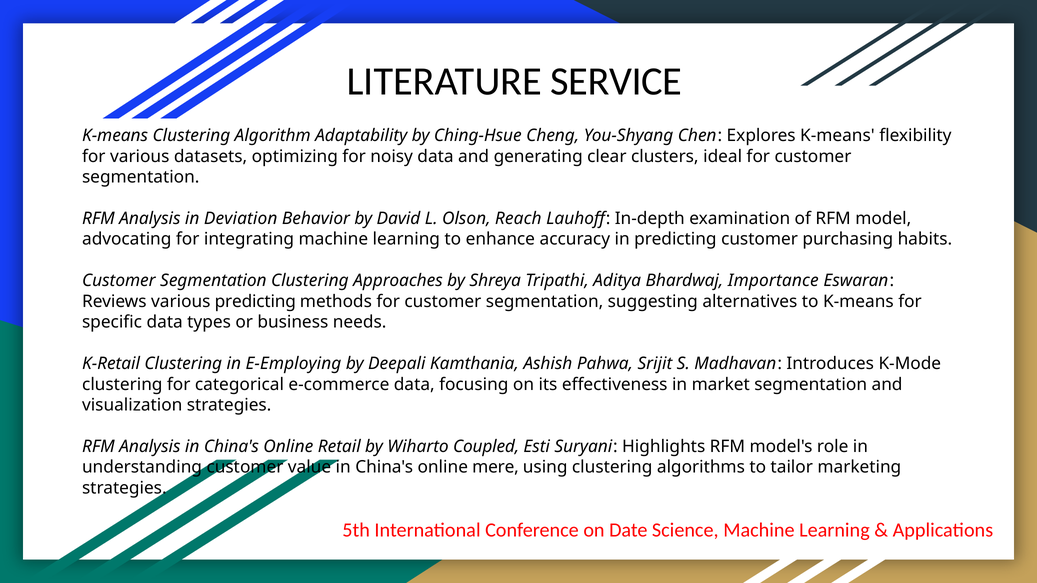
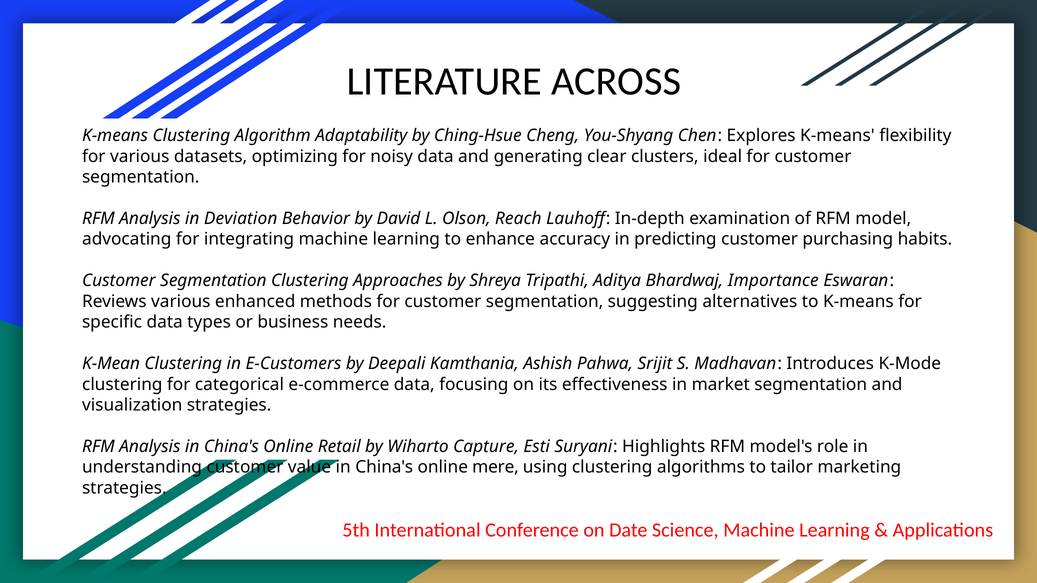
SERVICE: SERVICE -> ACROSS
various predicting: predicting -> enhanced
K-Retail: K-Retail -> K-Mean
E-Employing: E-Employing -> E-Customers
Coupled: Coupled -> Capture
